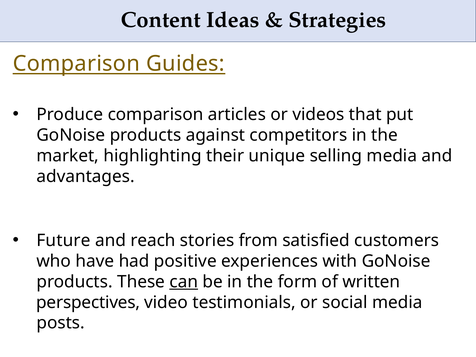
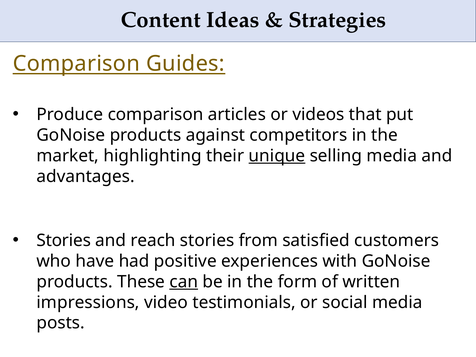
unique underline: none -> present
Future at (64, 240): Future -> Stories
perspectives: perspectives -> impressions
